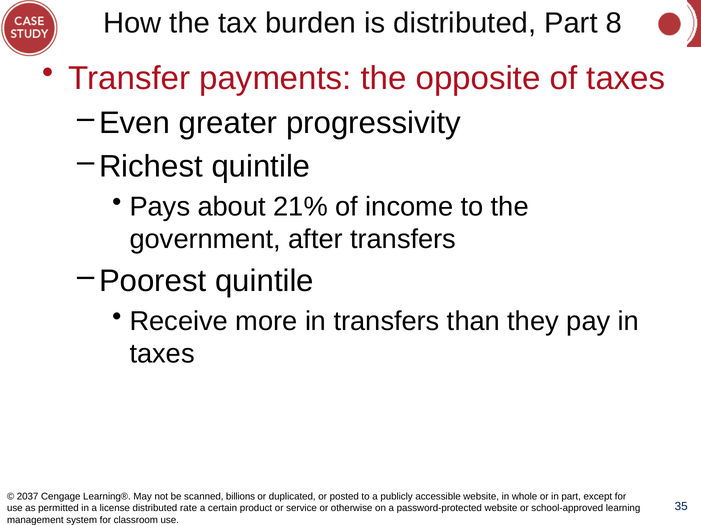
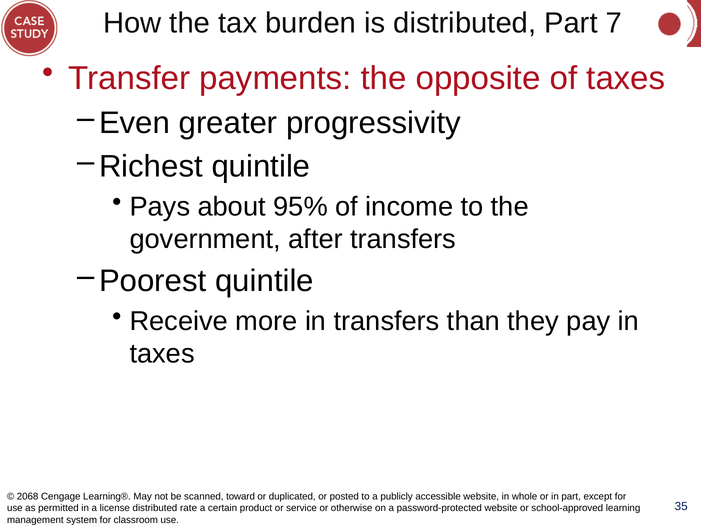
8: 8 -> 7
21%: 21% -> 95%
2037: 2037 -> 2068
billions: billions -> toward
